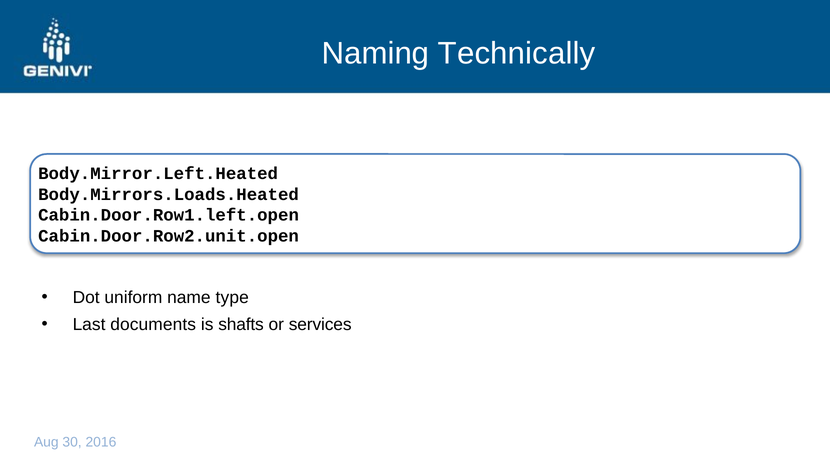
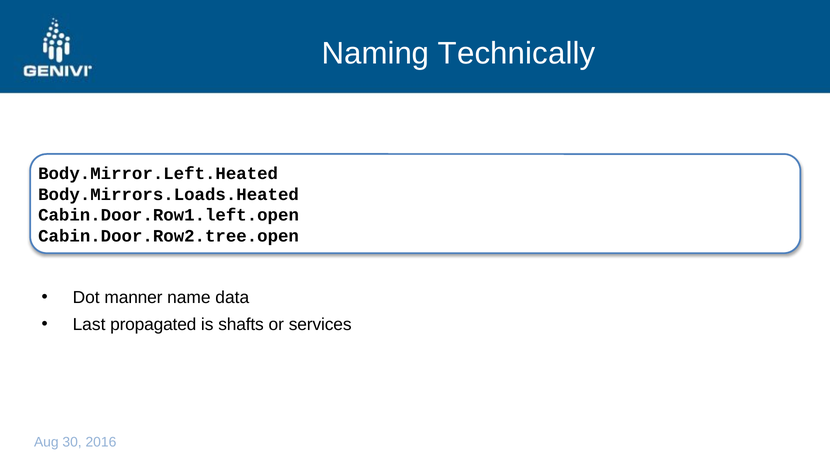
Cabin.Door.Row2.unit.open: Cabin.Door.Row2.unit.open -> Cabin.Door.Row2.tree.open
uniform: uniform -> manner
type: type -> data
documents: documents -> propagated
